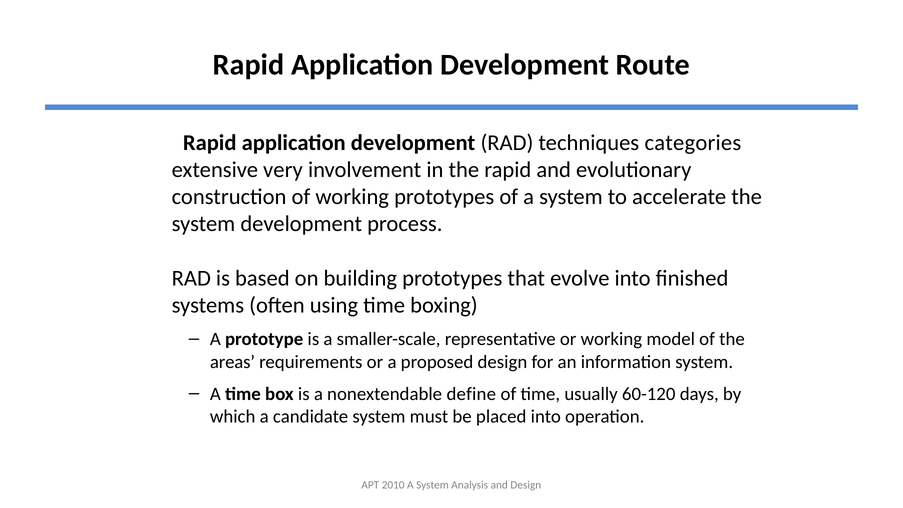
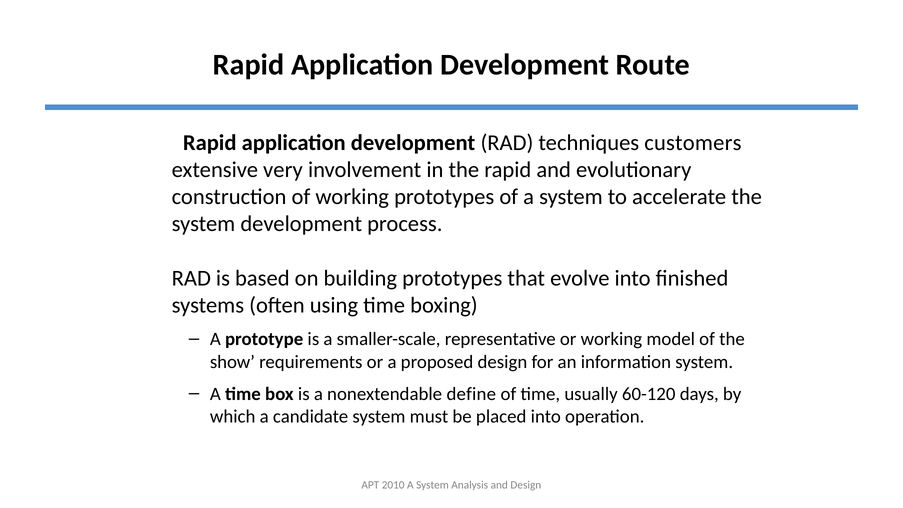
categories: categories -> customers
areas: areas -> show
